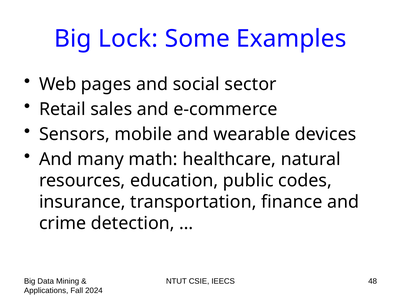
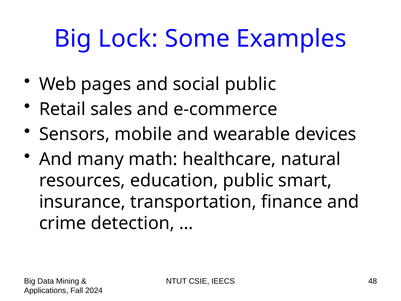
social sector: sector -> public
codes: codes -> smart
